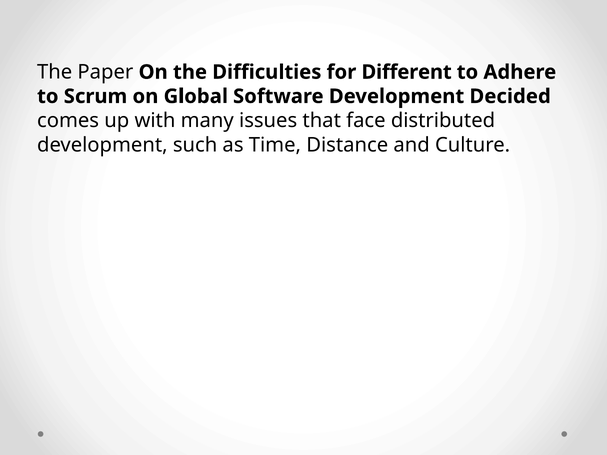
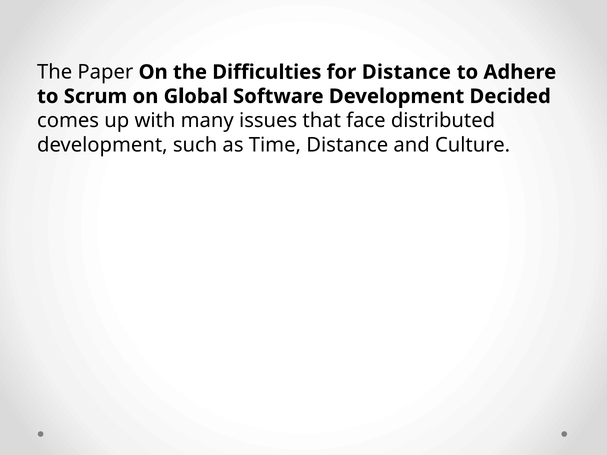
for Different: Different -> Distance
